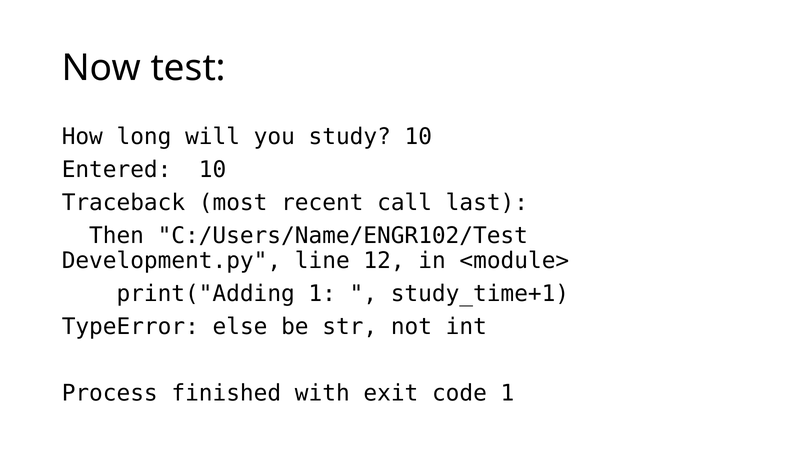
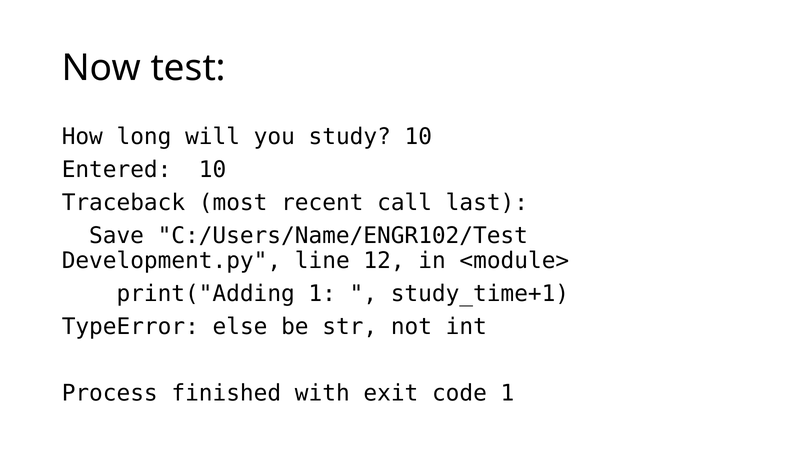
Then: Then -> Save
